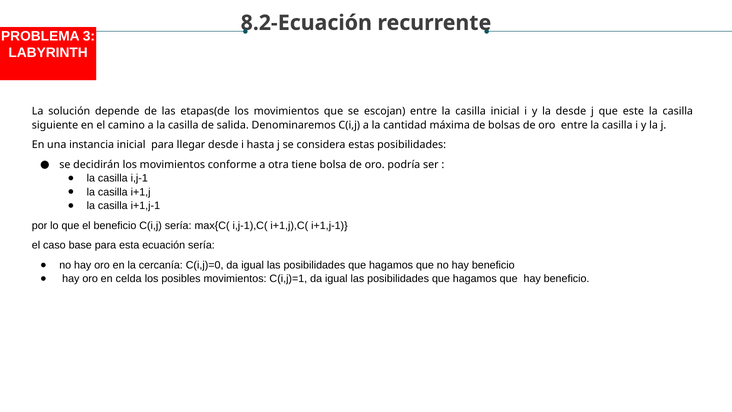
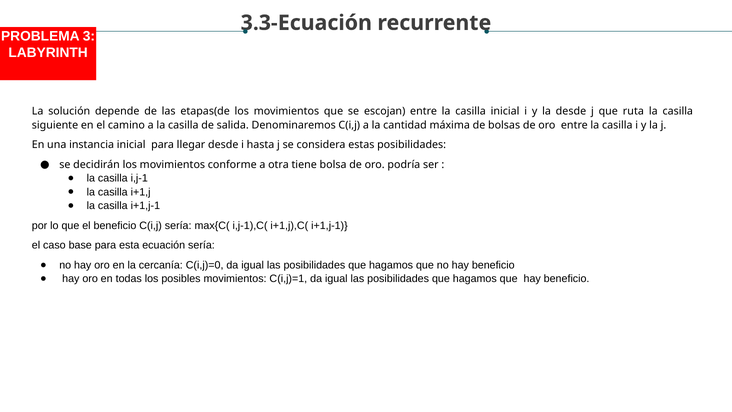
8.2-Ecuación: 8.2-Ecuación -> 3.3-Ecuación
este: este -> ruta
celda: celda -> todas
